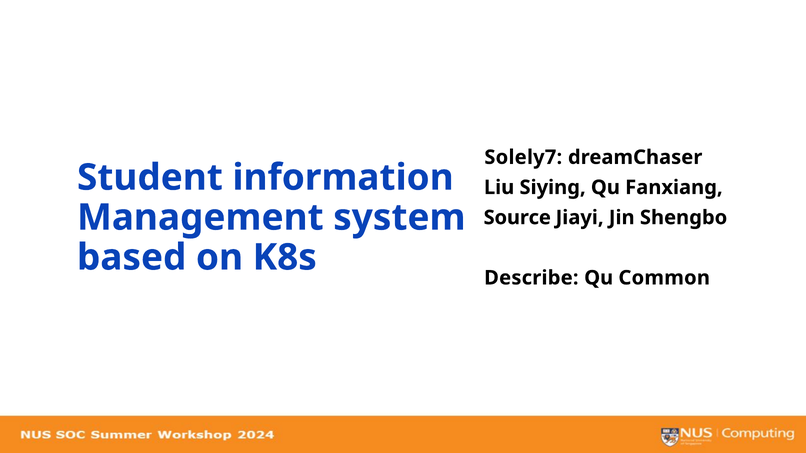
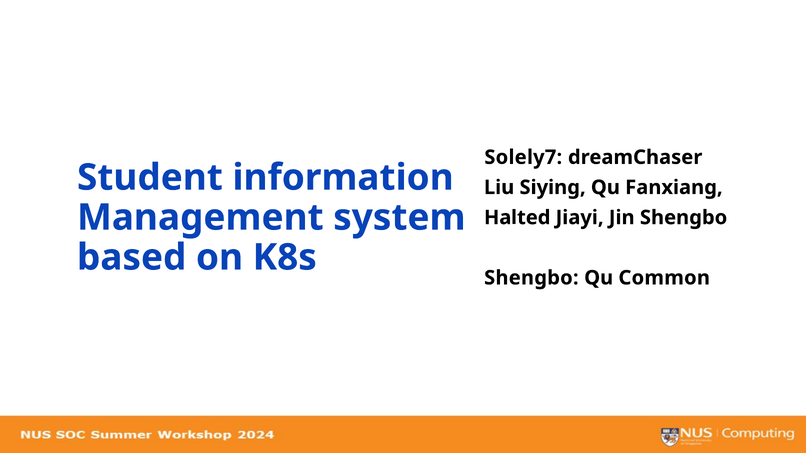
Source: Source -> Halted
Describe at (531, 278): Describe -> Shengbo
